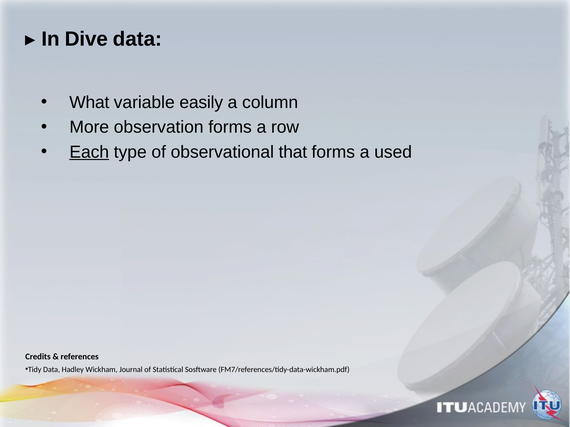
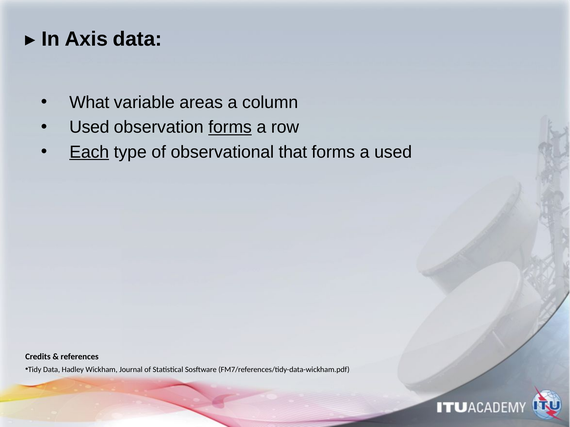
Dive: Dive -> Axis
easily: easily -> areas
More at (89, 127): More -> Used
forms at (230, 127) underline: none -> present
